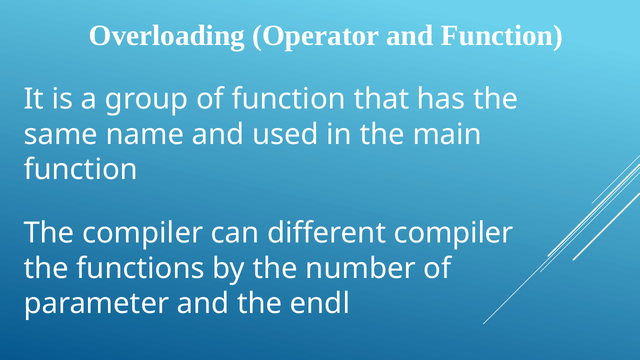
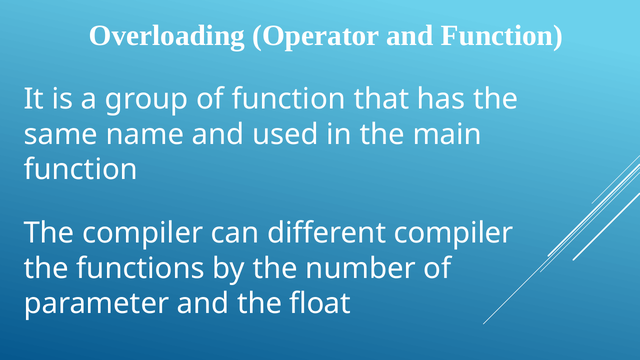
endl: endl -> float
